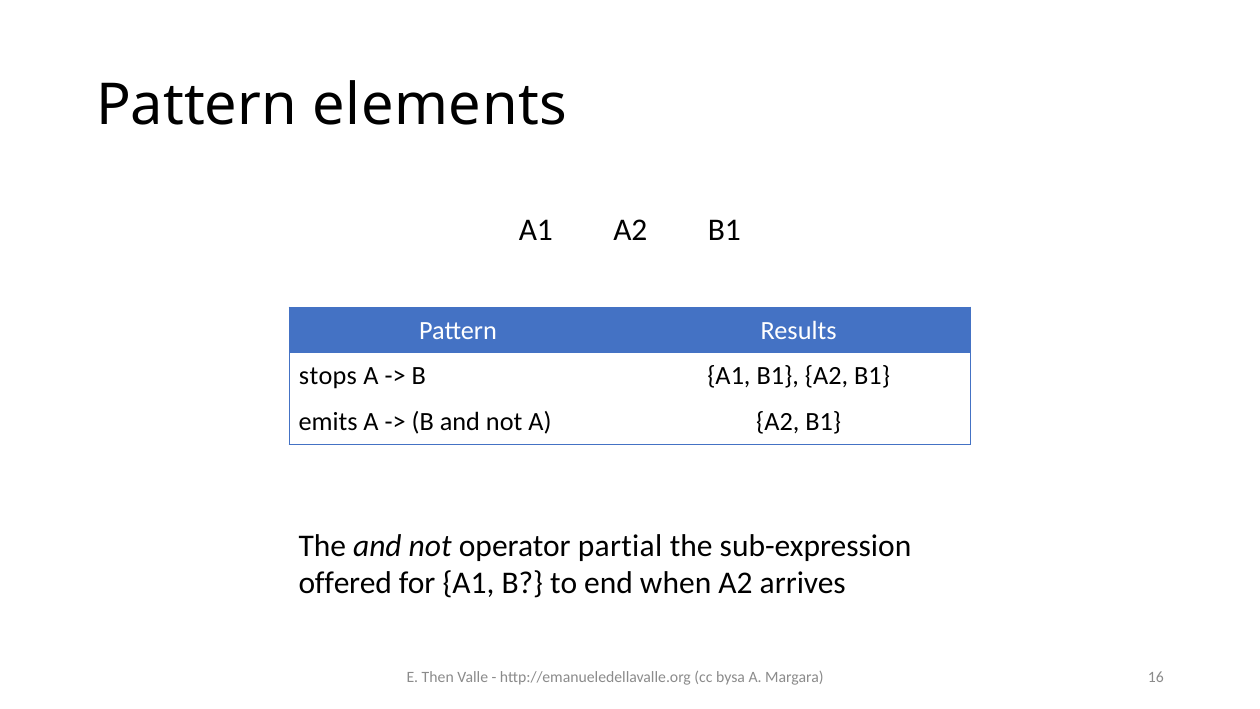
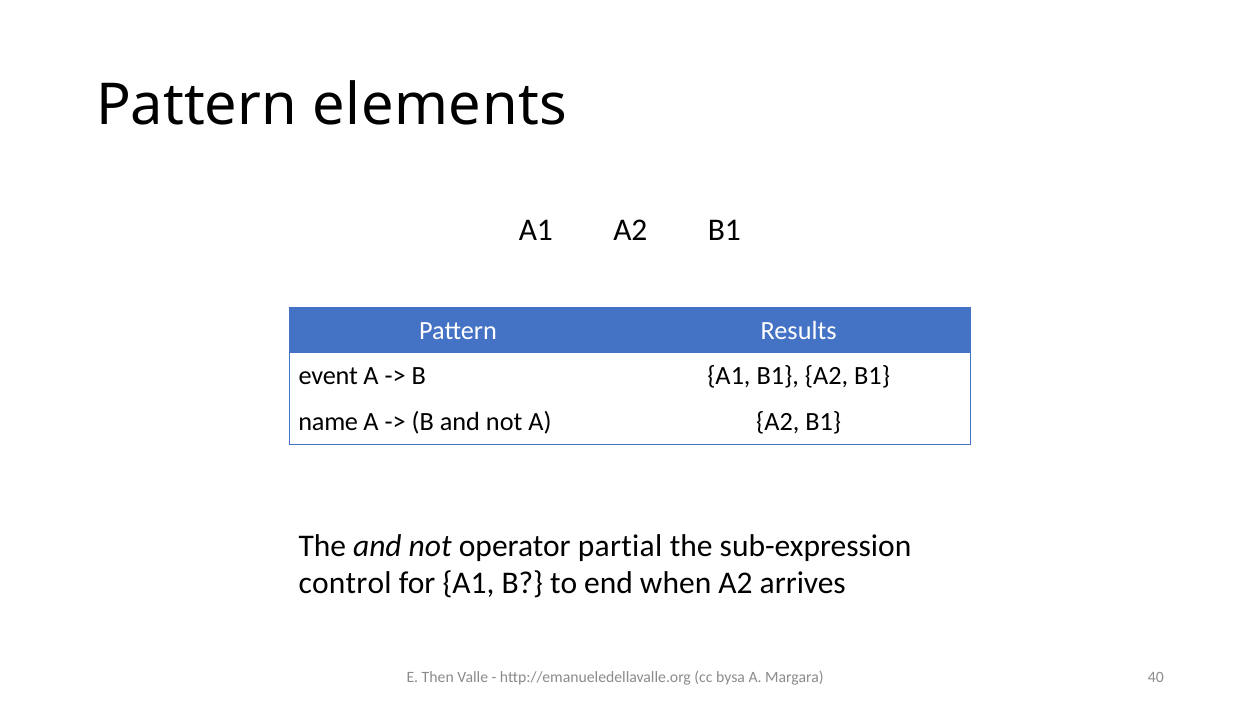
stops: stops -> event
emits: emits -> name
offered: offered -> control
16: 16 -> 40
